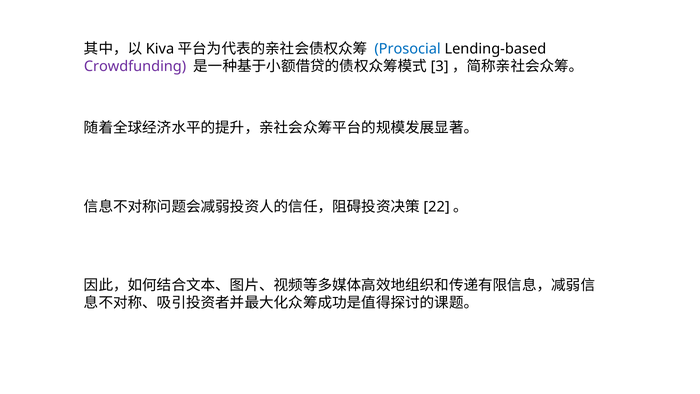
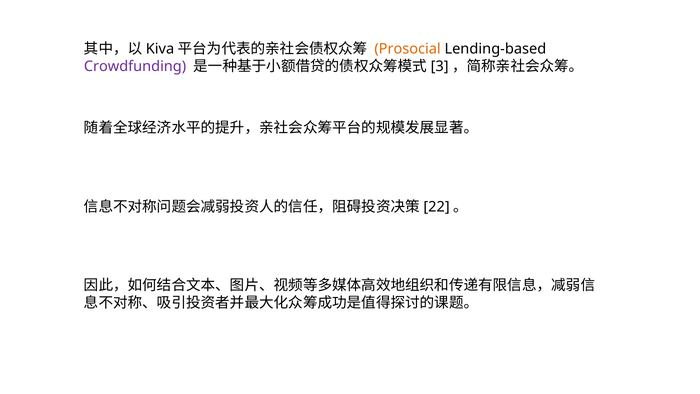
Prosocial colour: blue -> orange
